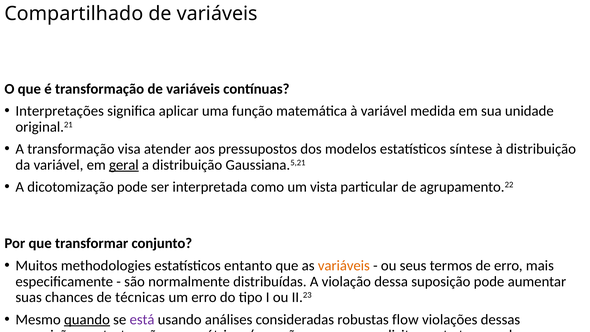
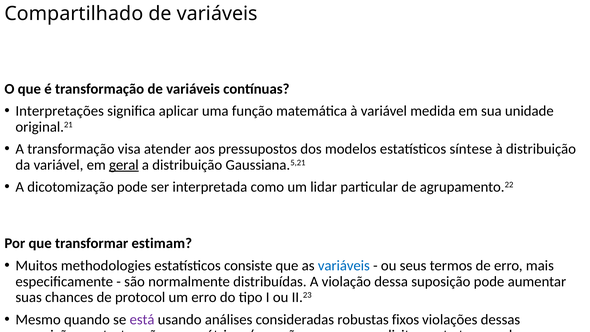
vista: vista -> lidar
conjunto: conjunto -> estimam
entanto: entanto -> consiste
variáveis at (344, 265) colour: orange -> blue
técnicas: técnicas -> protocol
quando underline: present -> none
flow: flow -> fixos
